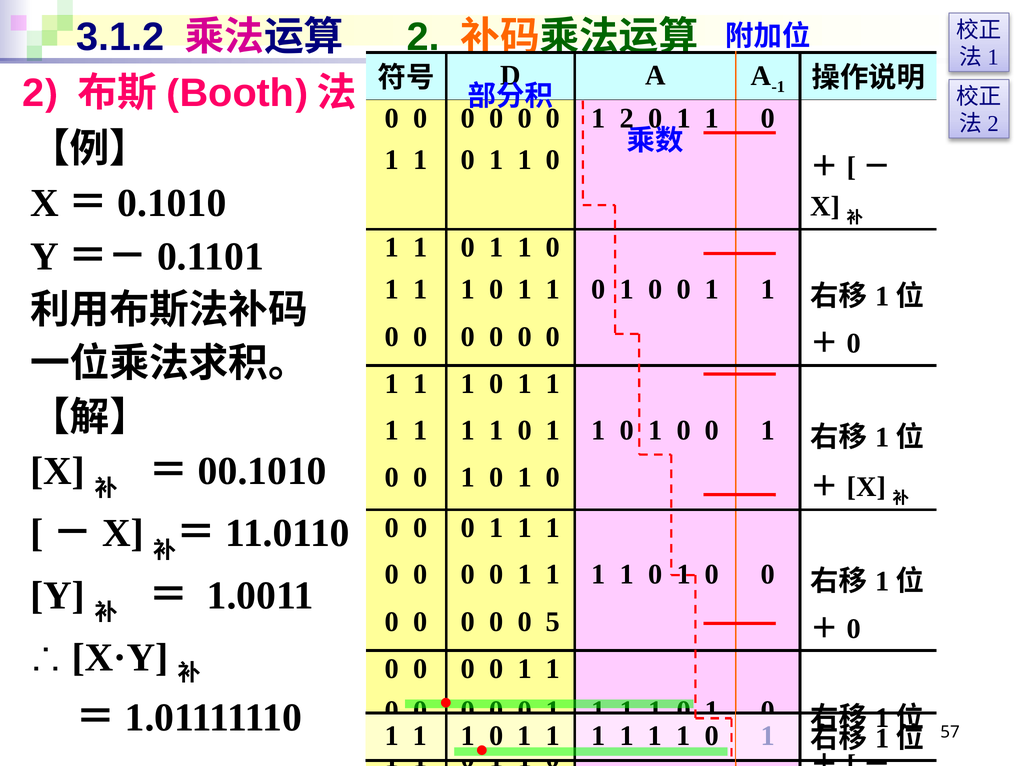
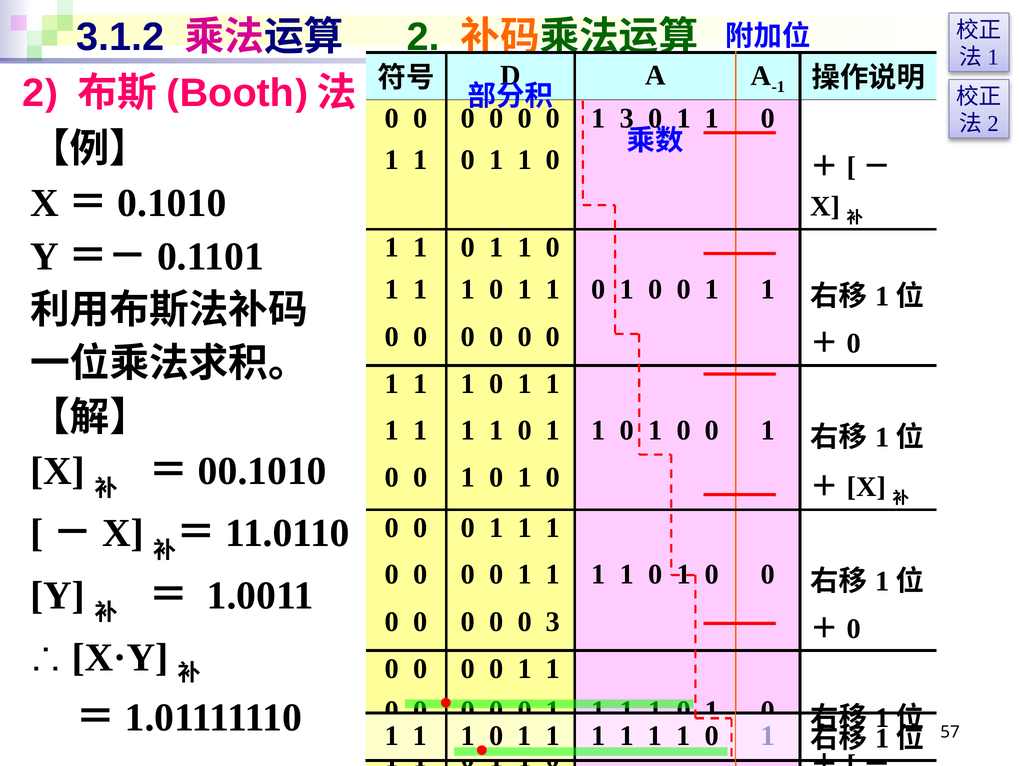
1 2: 2 -> 3
0 5: 5 -> 3
